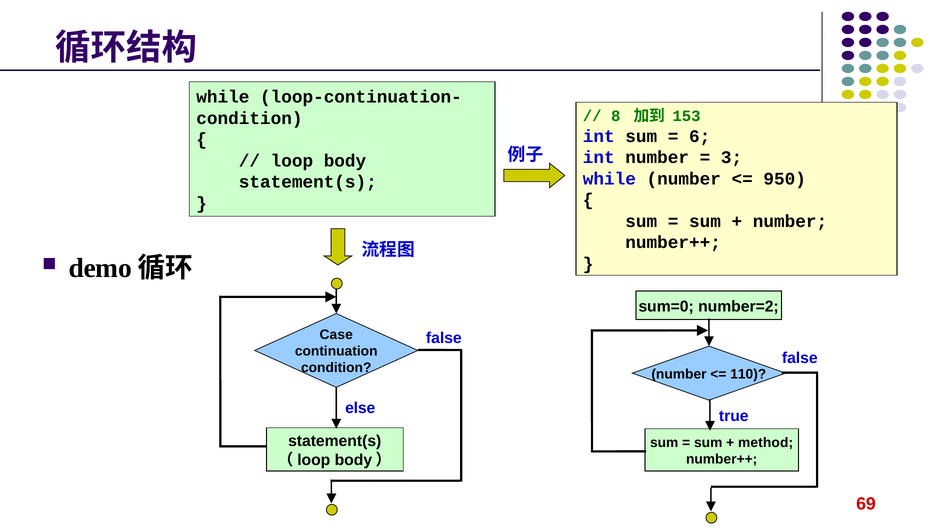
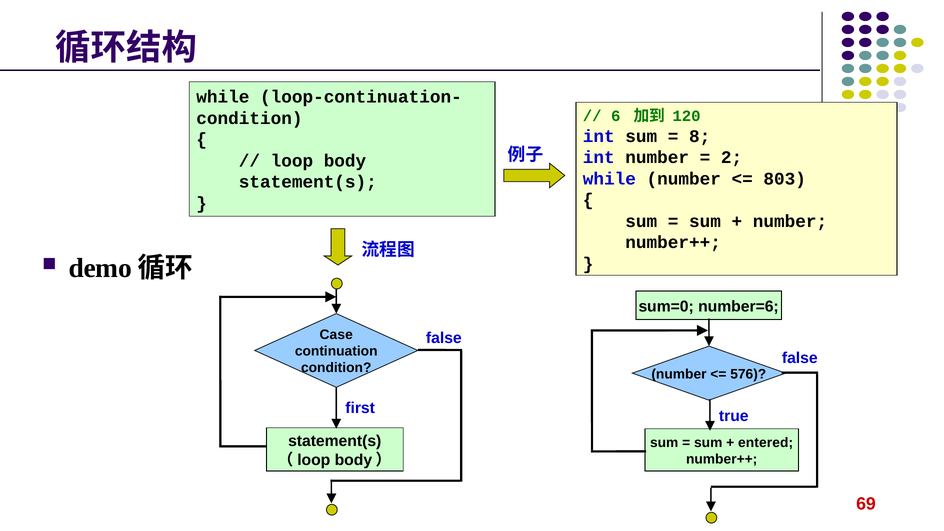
8: 8 -> 6
153: 153 -> 120
6: 6 -> 8
3: 3 -> 2
950: 950 -> 803
number=2: number=2 -> number=6
110: 110 -> 576
else: else -> first
method: method -> entered
